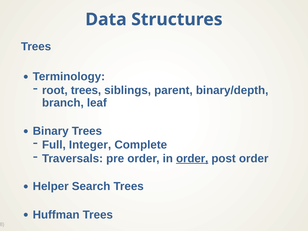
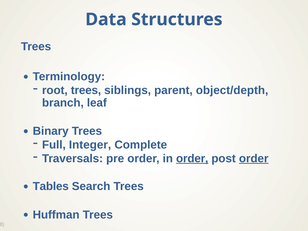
binary/depth: binary/depth -> object/depth
order at (254, 158) underline: none -> present
Helper: Helper -> Tables
